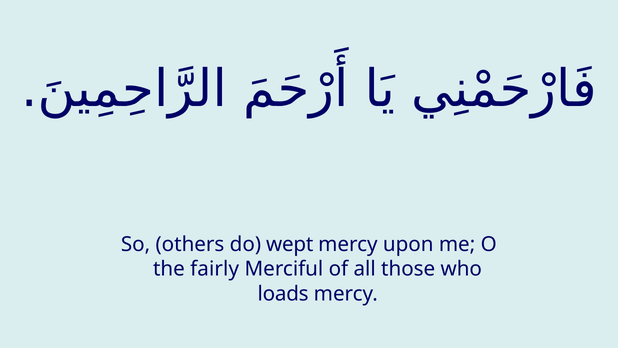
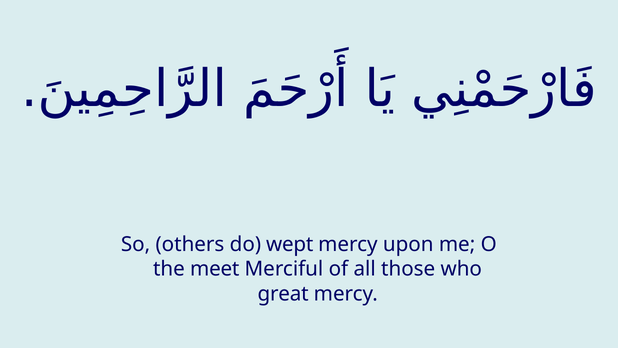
fairly: fairly -> meet
loads: loads -> great
